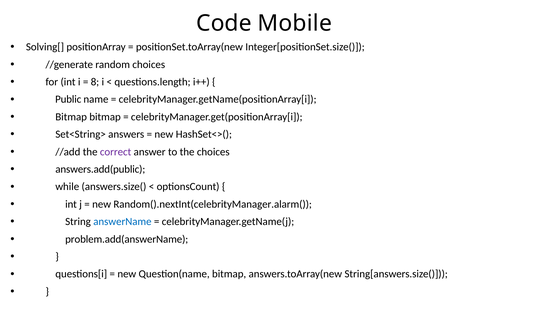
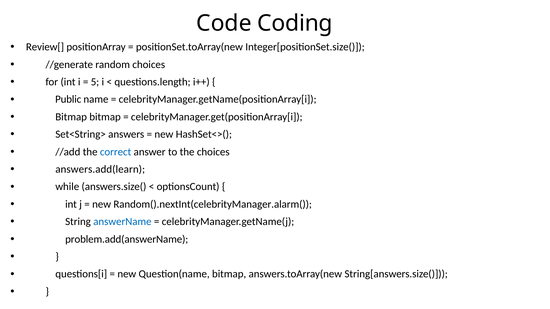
Mobile: Mobile -> Coding
Solving[: Solving[ -> Review[
8: 8 -> 5
correct colour: purple -> blue
answers.add(public: answers.add(public -> answers.add(learn
